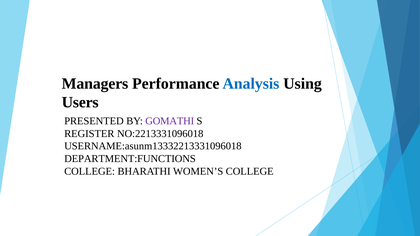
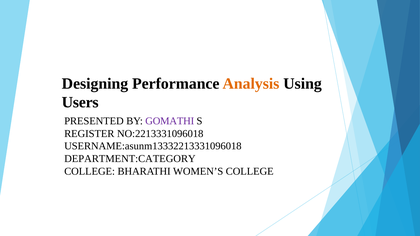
Managers: Managers -> Designing
Analysis colour: blue -> orange
DEPARTMENT:FUNCTIONS: DEPARTMENT:FUNCTIONS -> DEPARTMENT:CATEGORY
